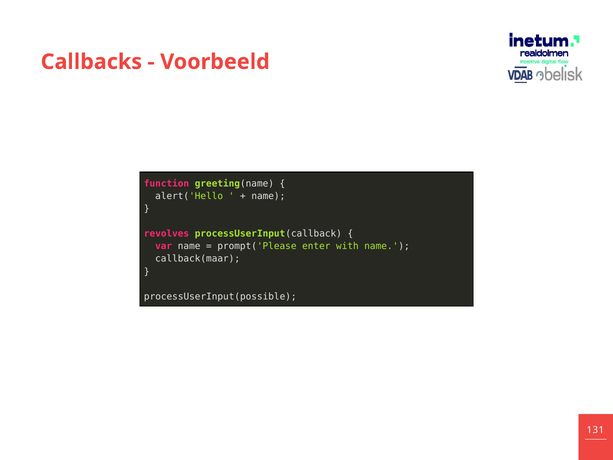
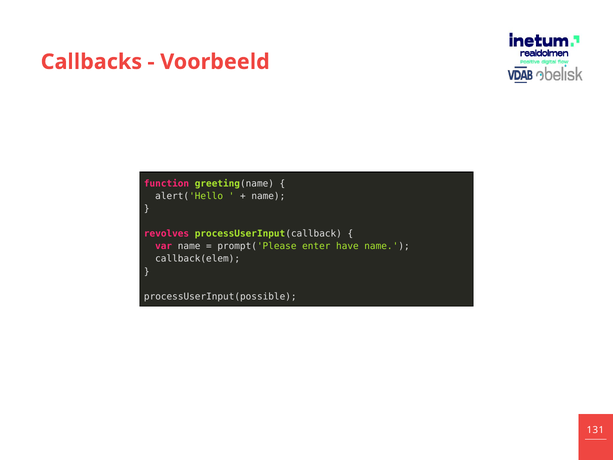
with: with -> have
callback(maar: callback(maar -> callback(elem
